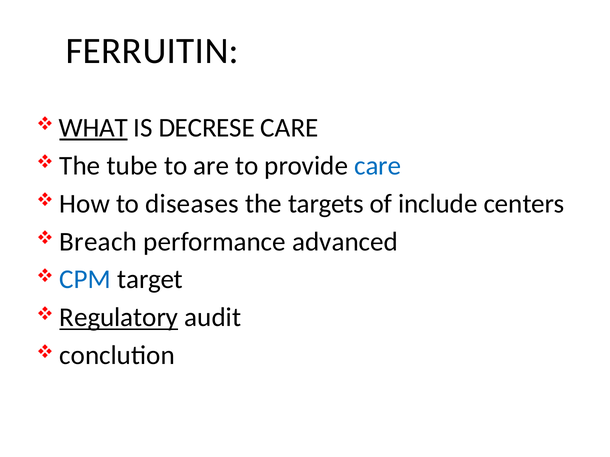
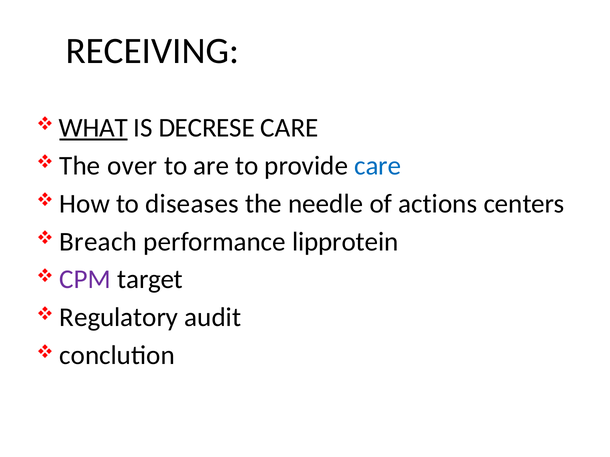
FERRUITIN: FERRUITIN -> RECEIVING
tube: tube -> over
targets: targets -> needle
include: include -> actions
advanced: advanced -> lipprotein
CPM colour: blue -> purple
Regulatory underline: present -> none
